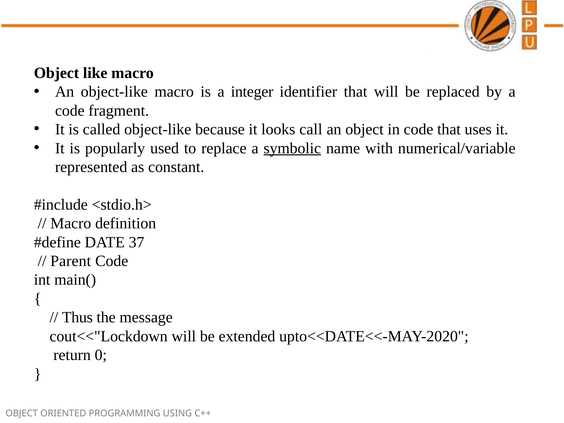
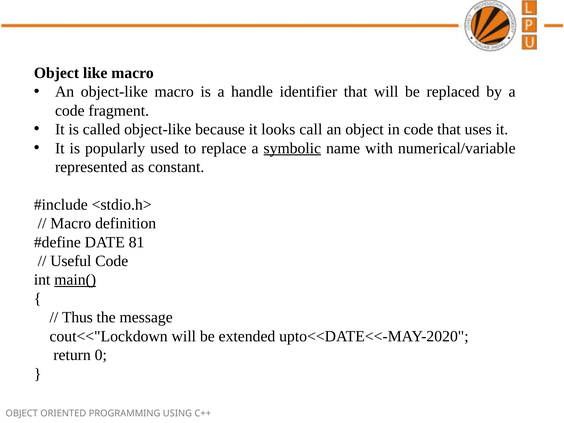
integer: integer -> handle
37: 37 -> 81
Parent: Parent -> Useful
main( underline: none -> present
